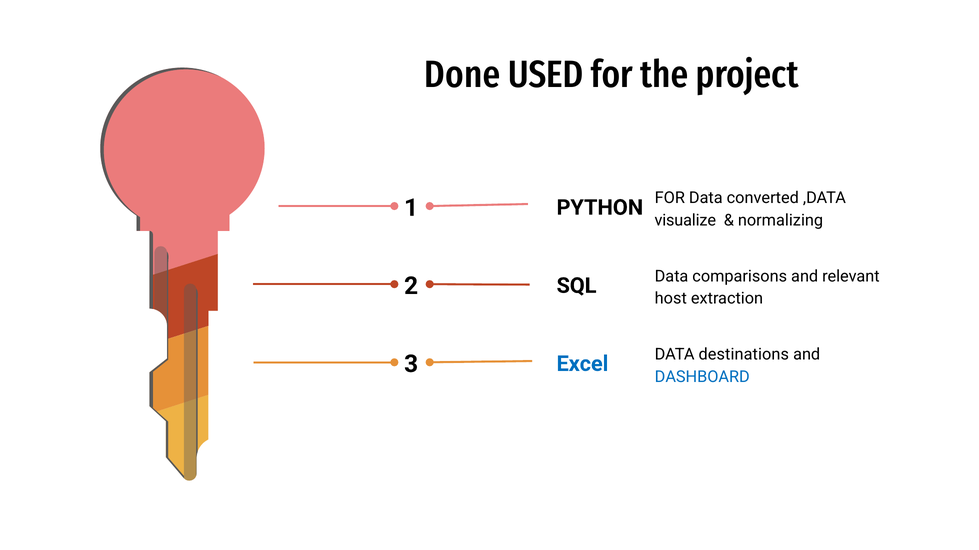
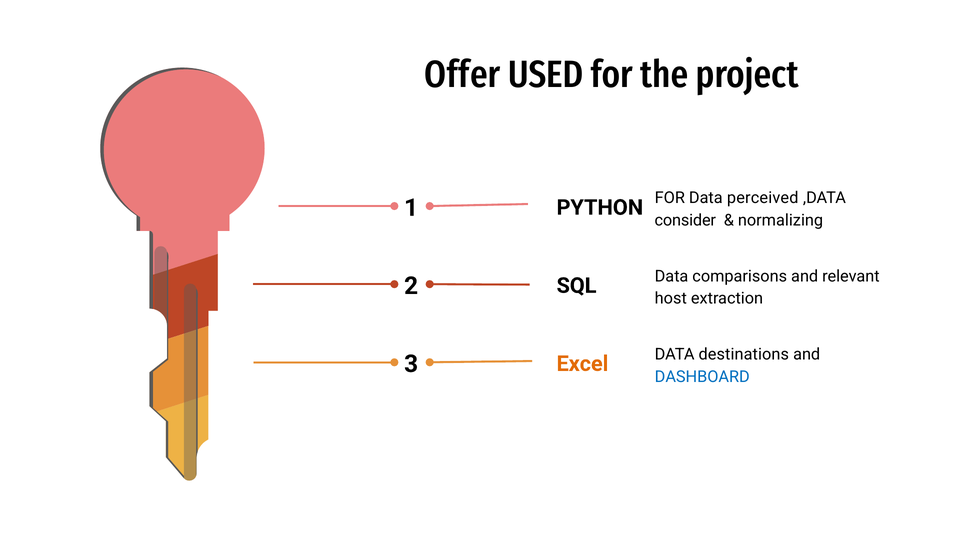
Done: Done -> Offer
converted: converted -> perceived
visualize: visualize -> consider
Excel colour: blue -> orange
